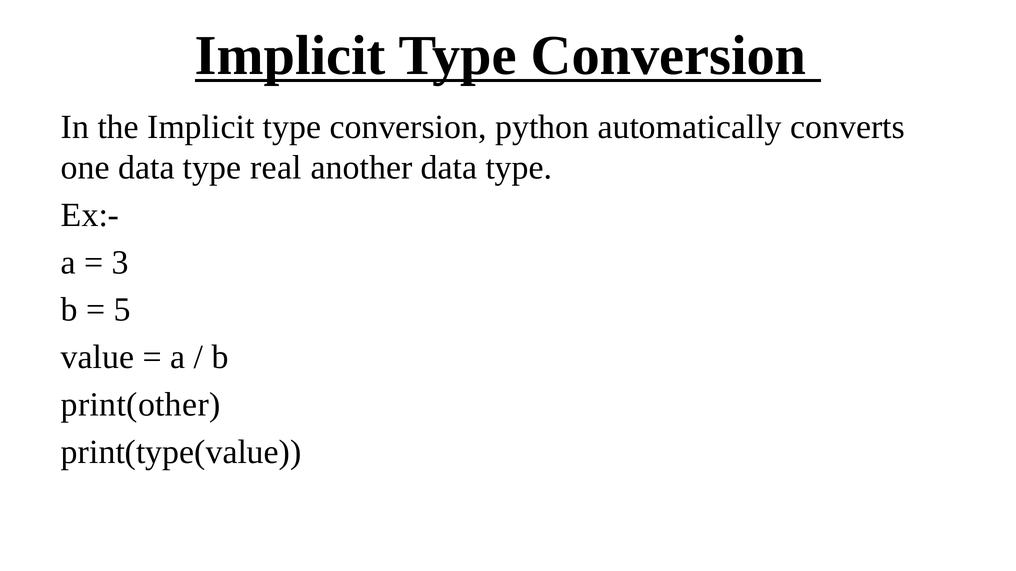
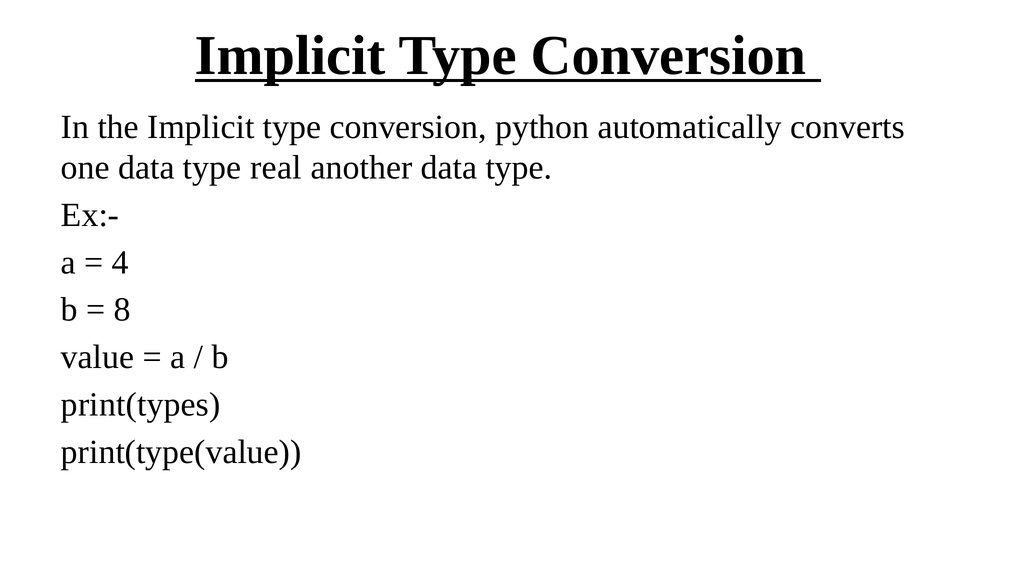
3: 3 -> 4
5: 5 -> 8
print(other: print(other -> print(types
